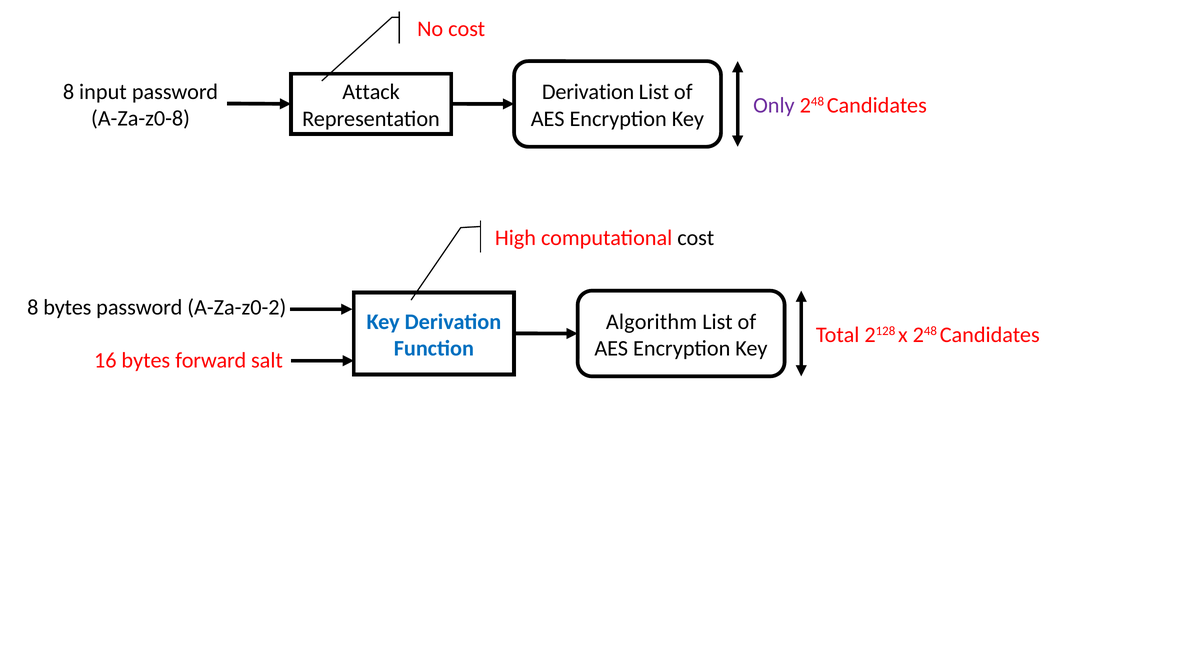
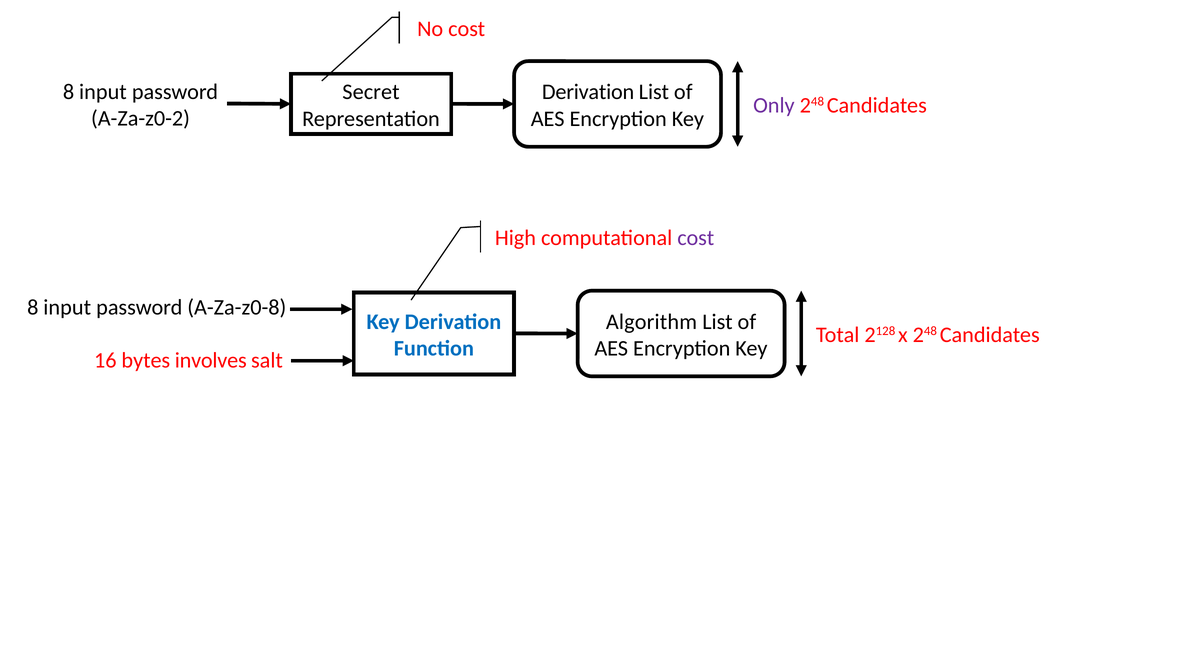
Attack: Attack -> Secret
A-Za-z0-8: A-Za-z0-8 -> A-Za-z0-2
cost at (696, 238) colour: black -> purple
bytes at (67, 308): bytes -> input
A-Za-z0-2: A-Za-z0-2 -> A-Za-z0-8
forward: forward -> involves
